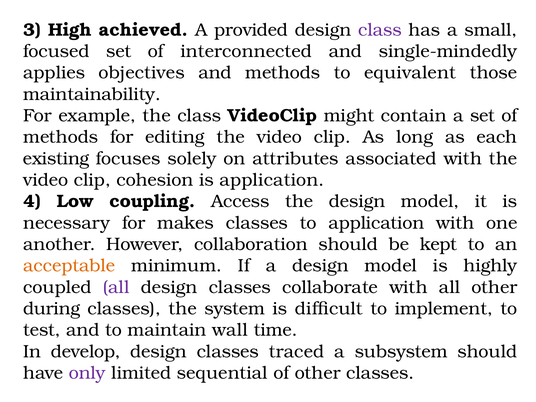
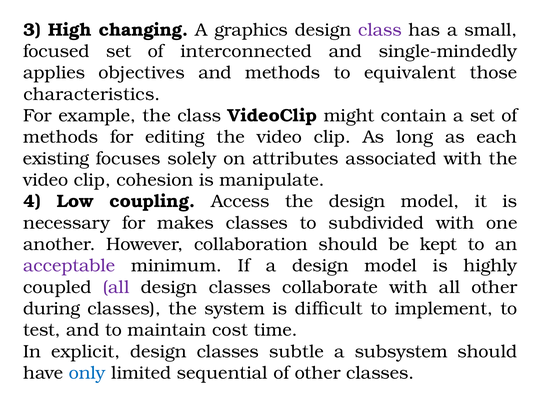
achieved: achieved -> changing
provided: provided -> graphics
maintainability: maintainability -> characteristics
is application: application -> manipulate
to application: application -> subdivided
acceptable colour: orange -> purple
wall: wall -> cost
develop: develop -> explicit
traced: traced -> subtle
only colour: purple -> blue
